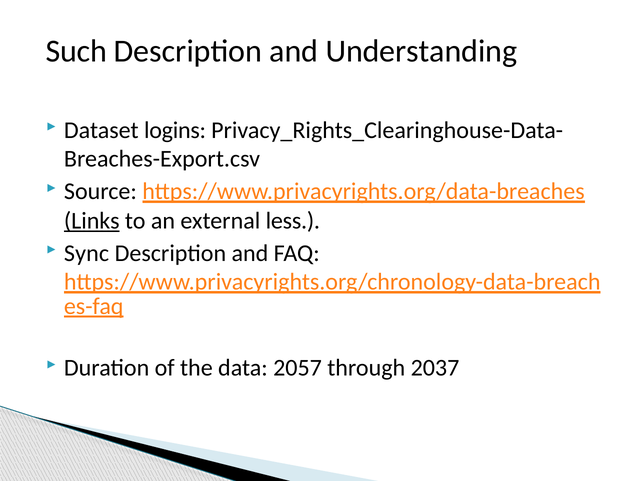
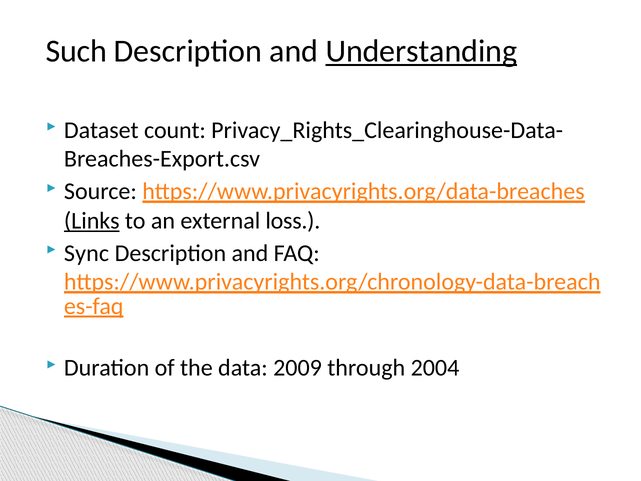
Understanding underline: none -> present
logins: logins -> count
less: less -> loss
2057: 2057 -> 2009
2037: 2037 -> 2004
